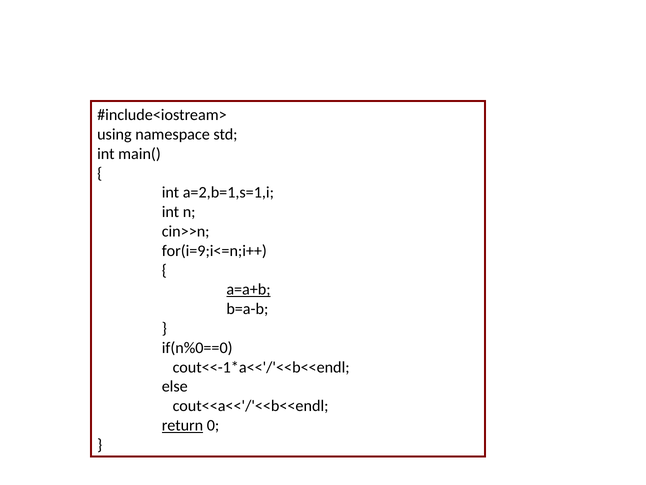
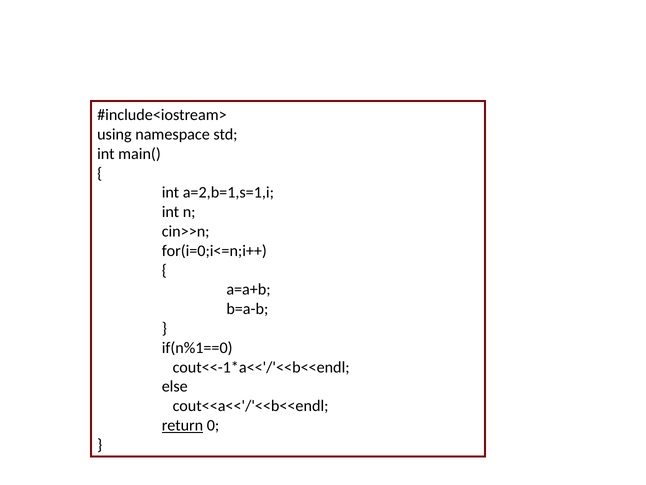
for(i=9;i<=n;i++: for(i=9;i<=n;i++ -> for(i=0;i<=n;i++
a=a+b underline: present -> none
if(n%0==0: if(n%0==0 -> if(n%1==0
